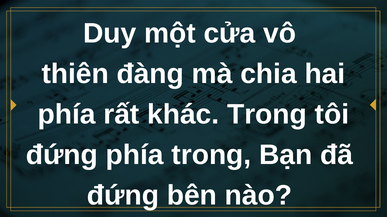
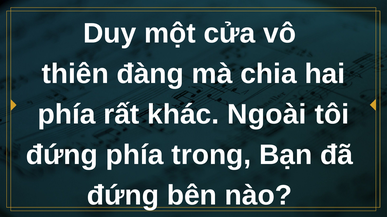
khác Trong: Trong -> Ngoài
